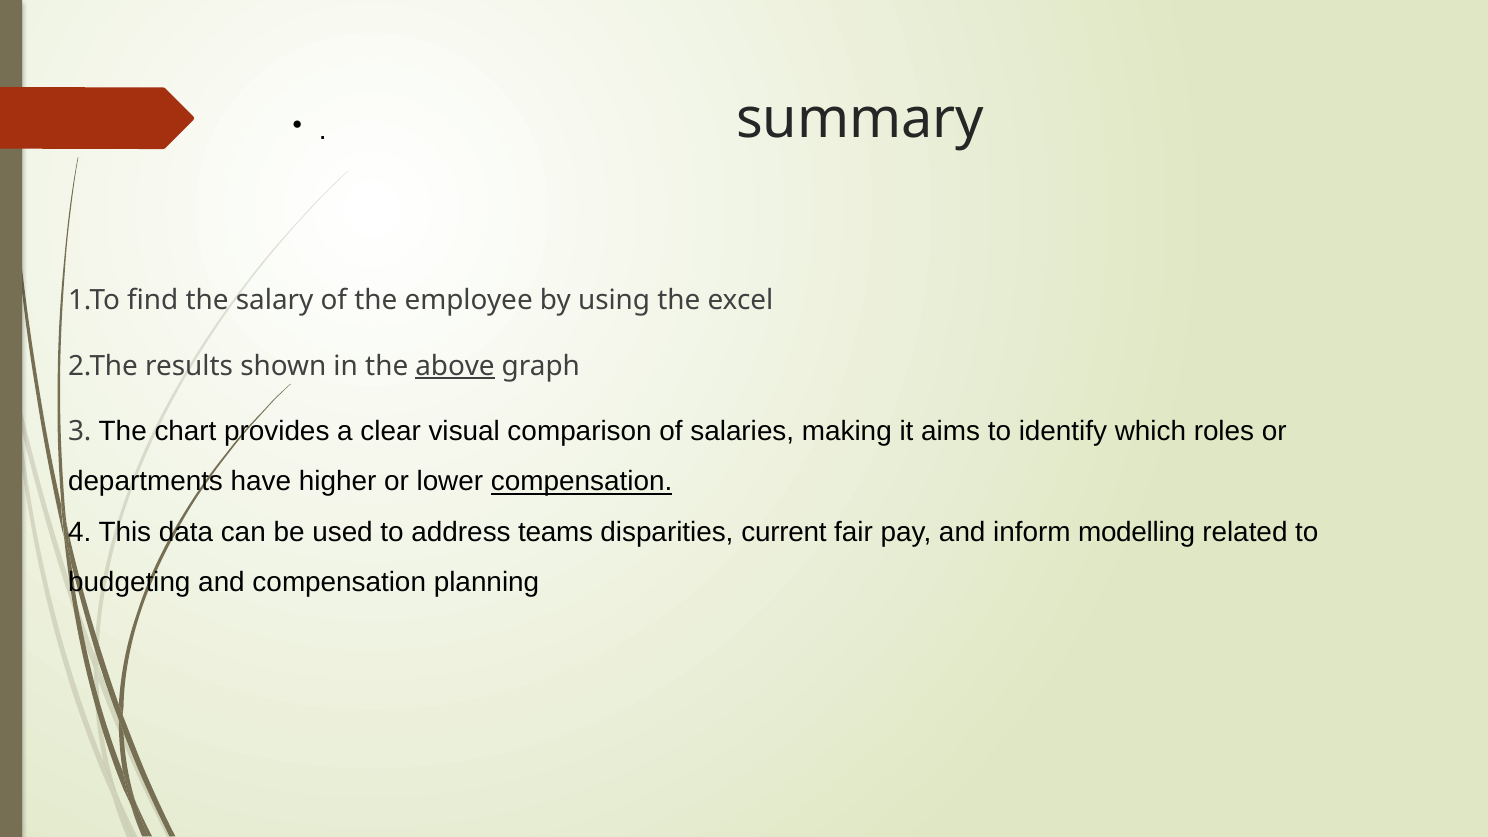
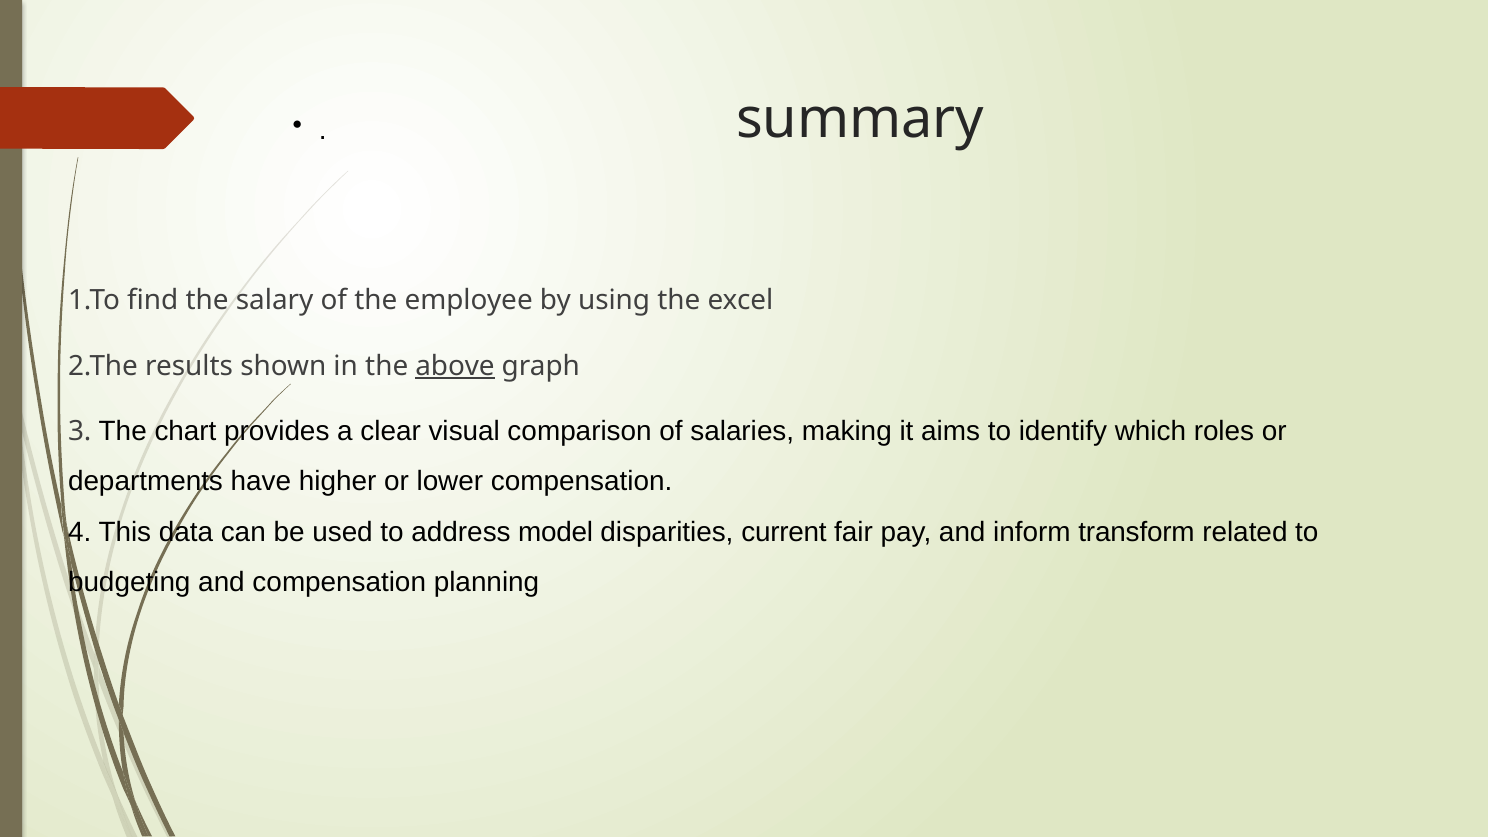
compensation at (582, 482) underline: present -> none
teams: teams -> model
modelling: modelling -> transform
